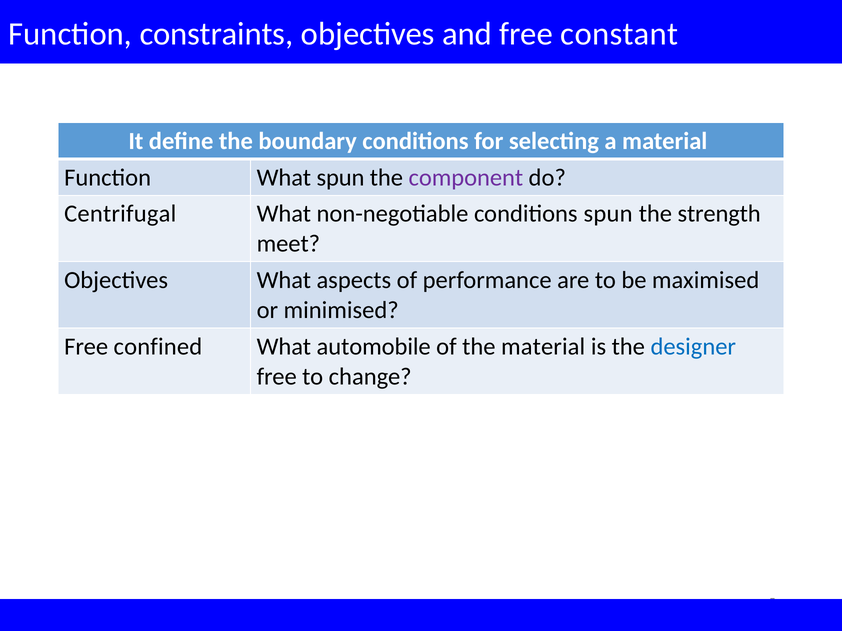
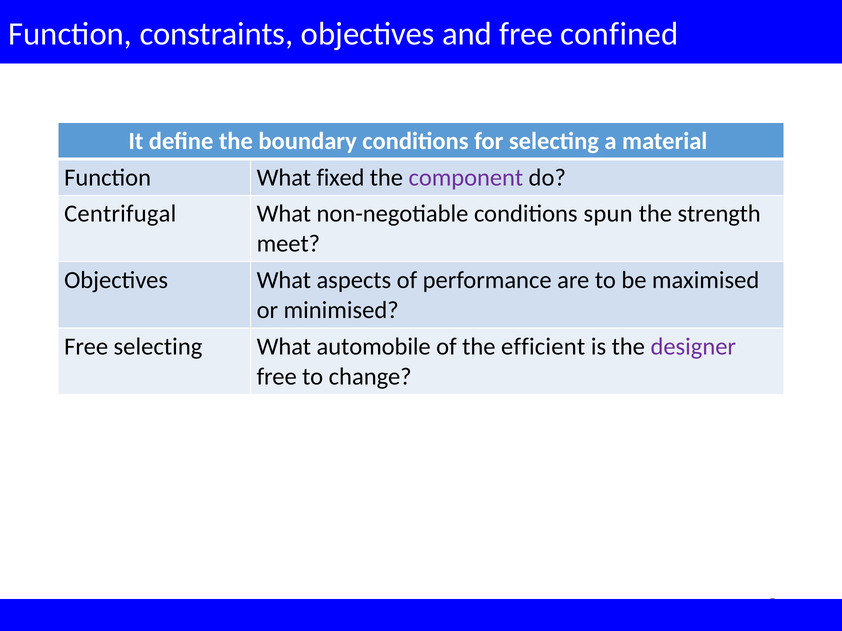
constant: constant -> confined
What spun: spun -> fixed
Free confined: confined -> selecting
the material: material -> efficient
designer colour: blue -> purple
